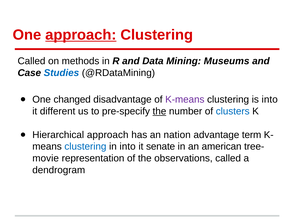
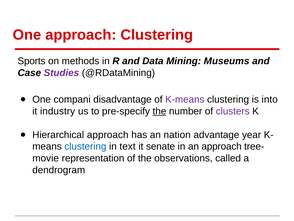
approach at (81, 35) underline: present -> none
Called at (32, 61): Called -> Sports
Studies colour: blue -> purple
changed: changed -> compani
different: different -> industry
clusters colour: blue -> purple
term: term -> year
in into: into -> text
an american: american -> approach
